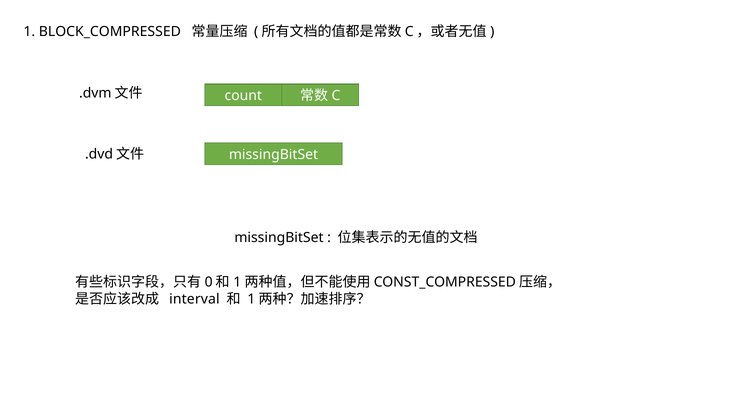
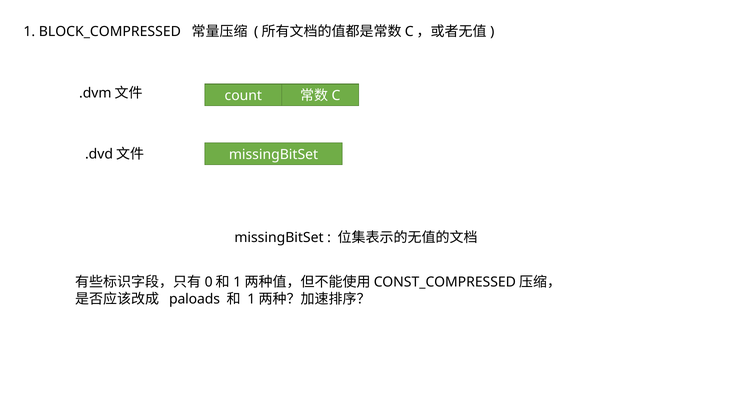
interval: interval -> paloads
